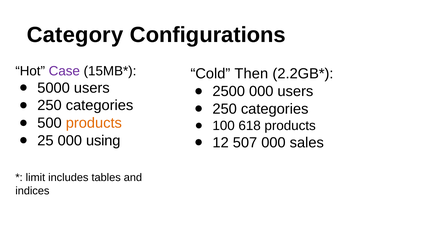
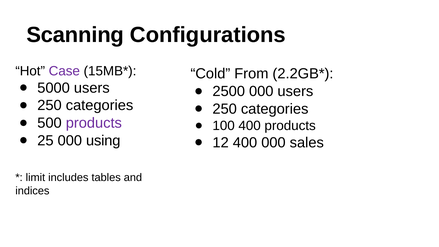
Category: Category -> Scanning
Then: Then -> From
products at (94, 123) colour: orange -> purple
100 618: 618 -> 400
12 507: 507 -> 400
